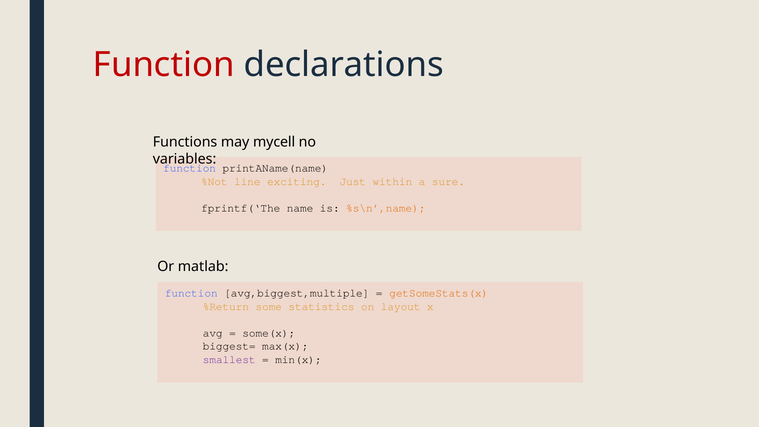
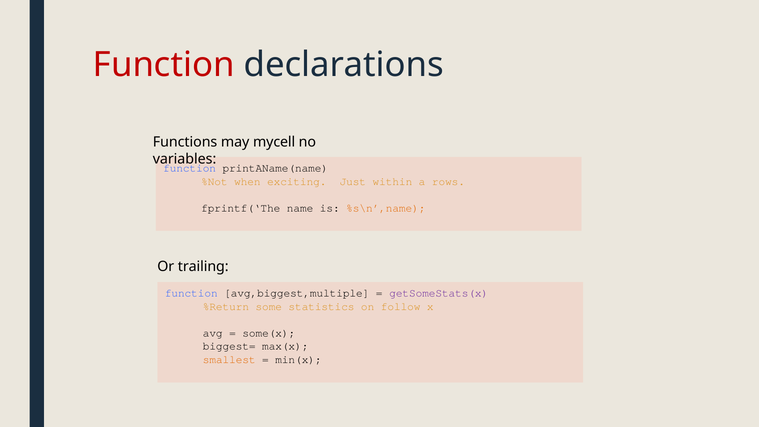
line: line -> when
sure: sure -> rows
matlab: matlab -> trailing
getSomeStats(x colour: orange -> purple
layout: layout -> follow
smallest colour: purple -> orange
